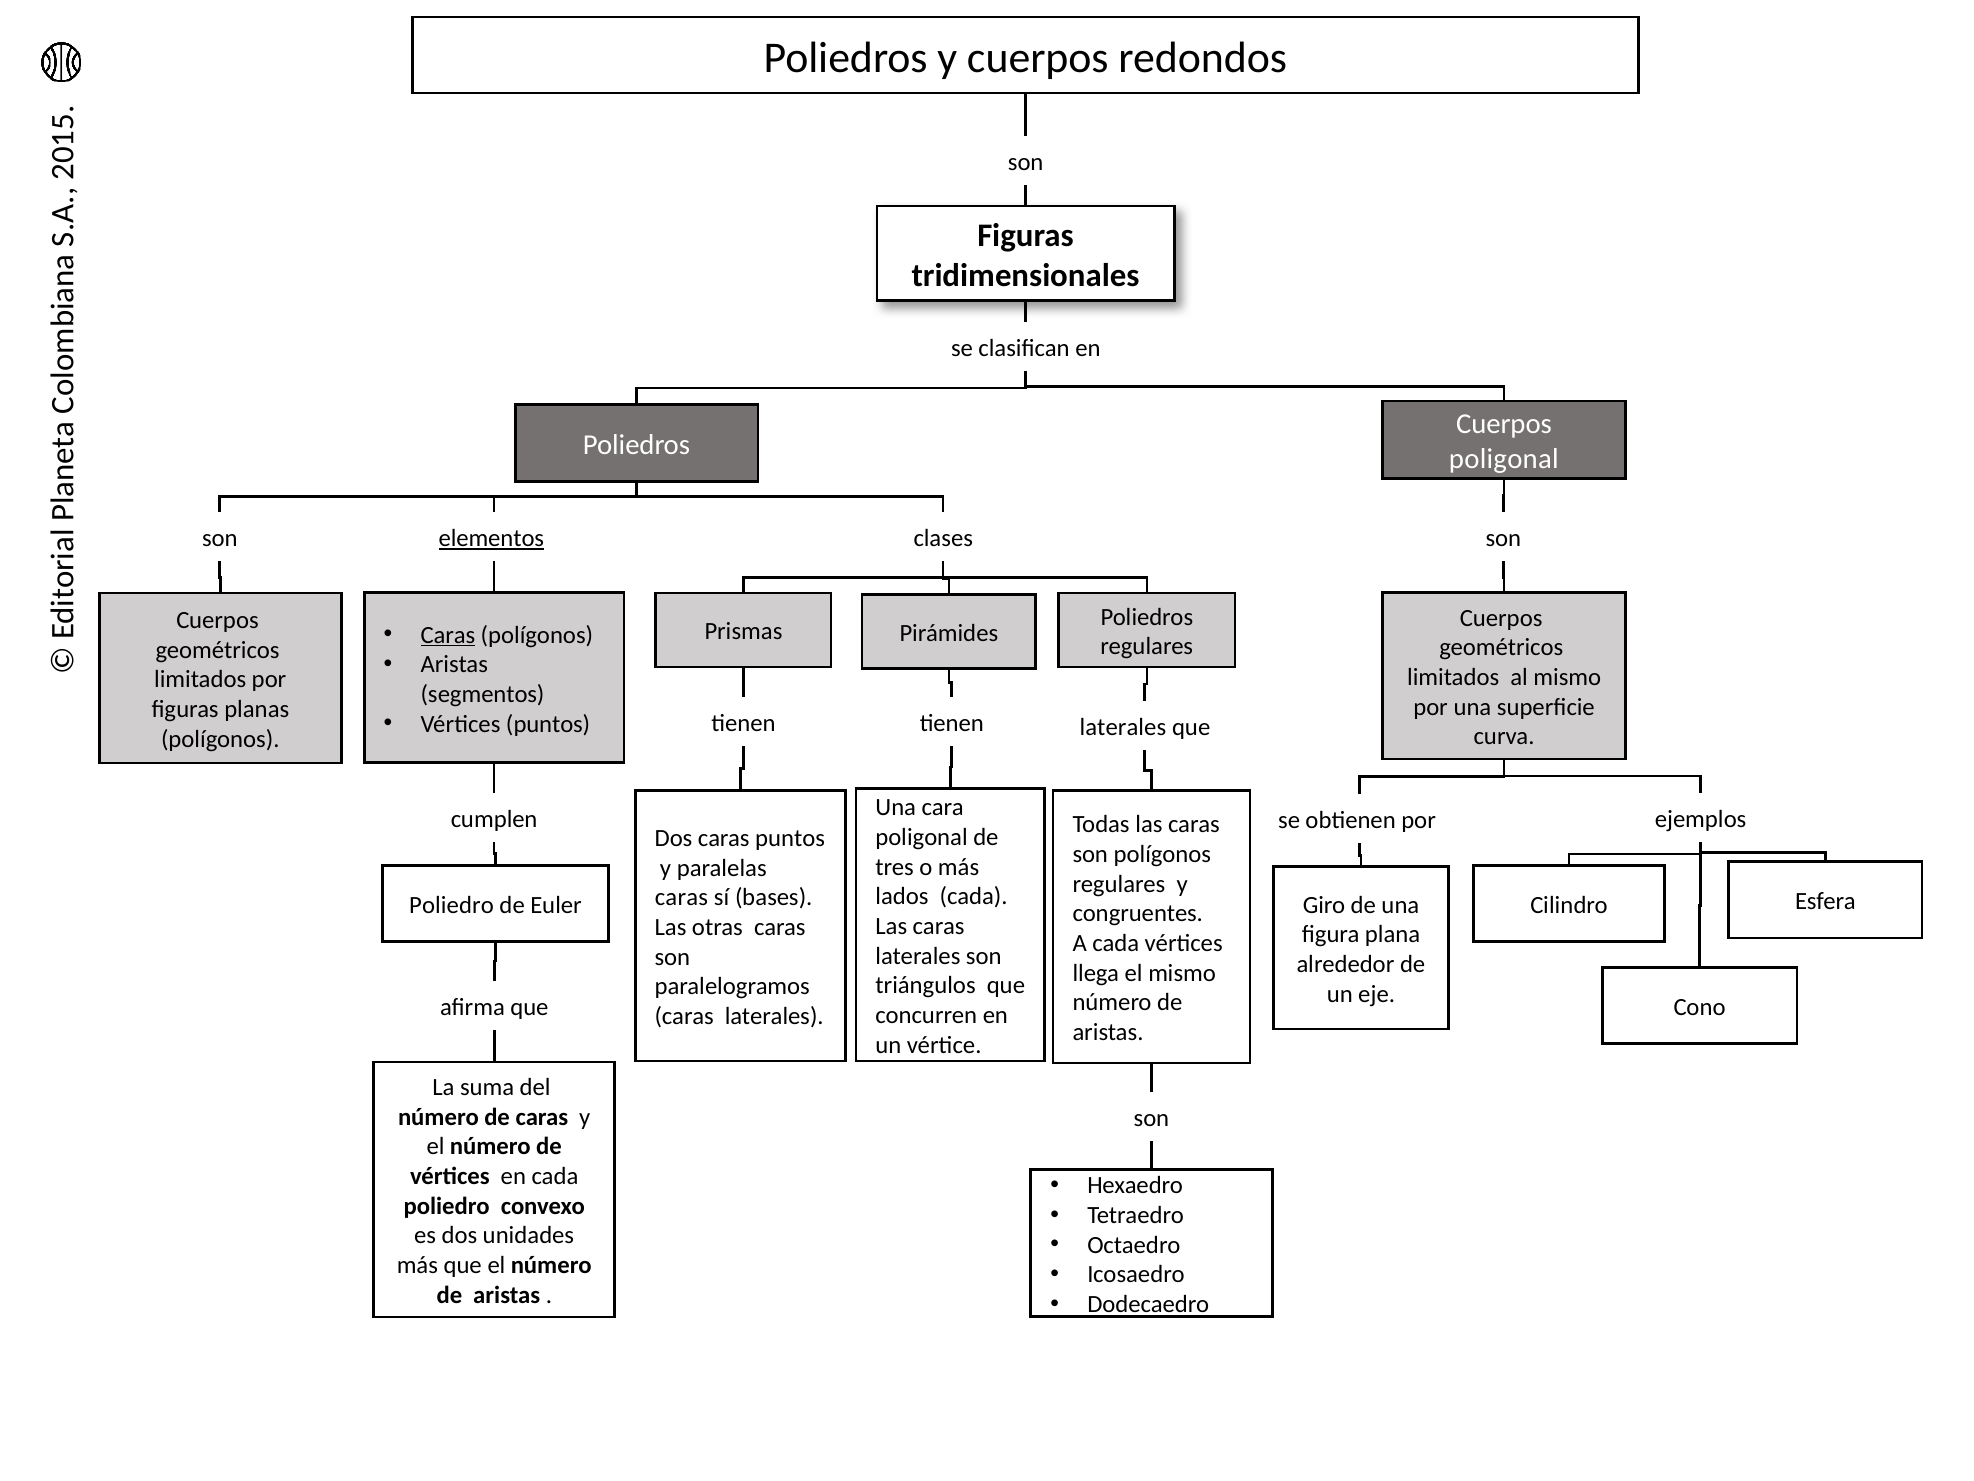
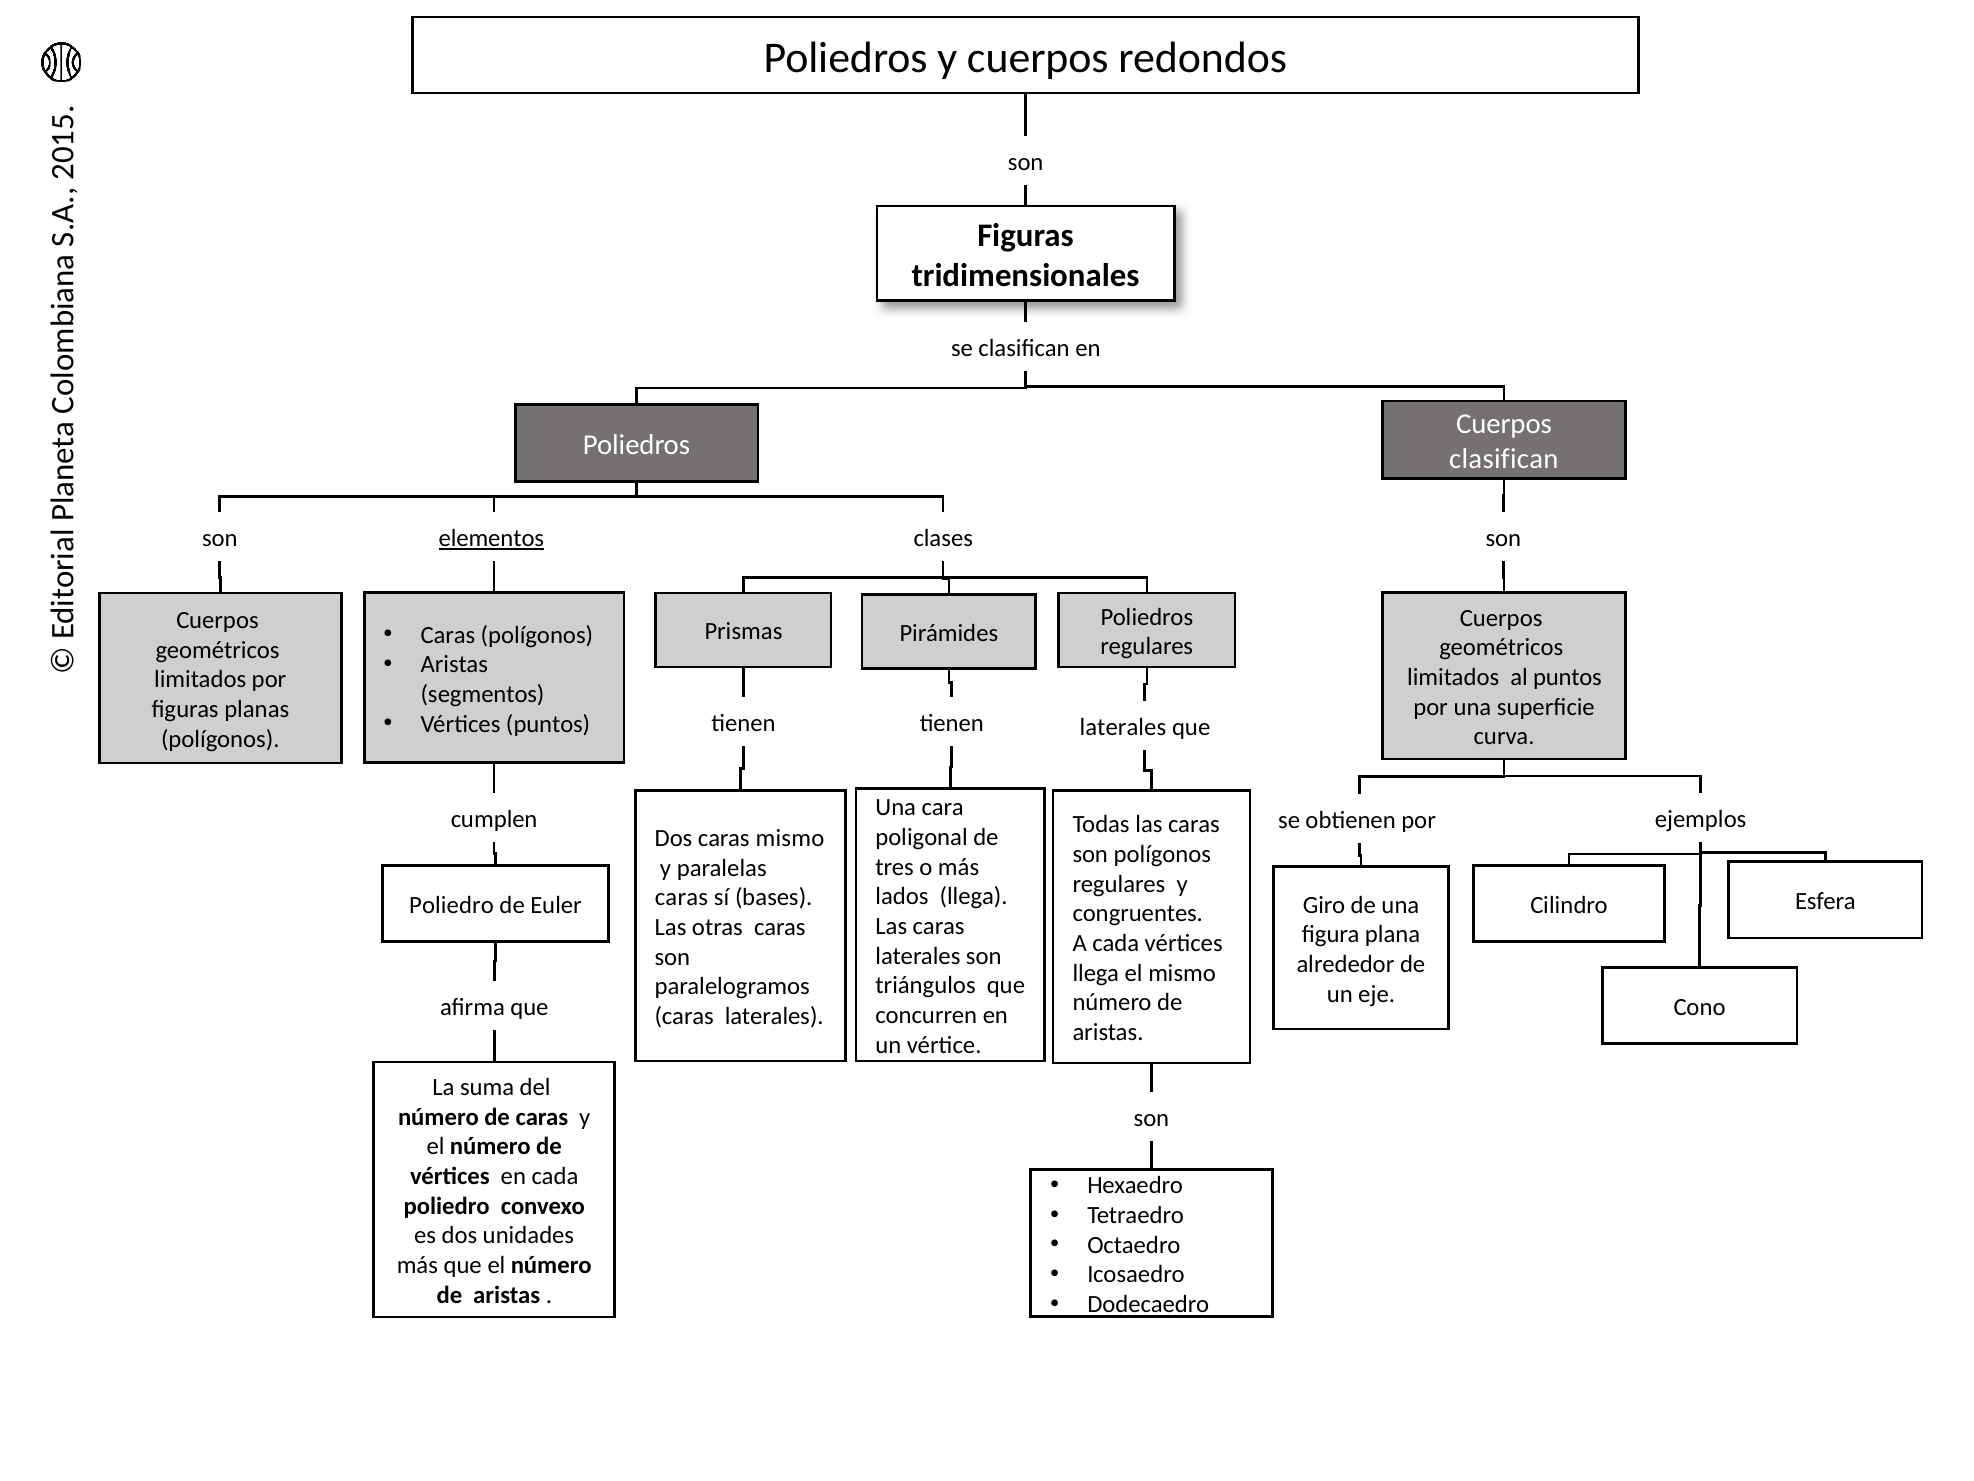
poligonal at (1504, 459): poligonal -> clasifican
Caras at (448, 635) underline: present -> none
al mismo: mismo -> puntos
caras puntos: puntos -> mismo
lados cada: cada -> llega
